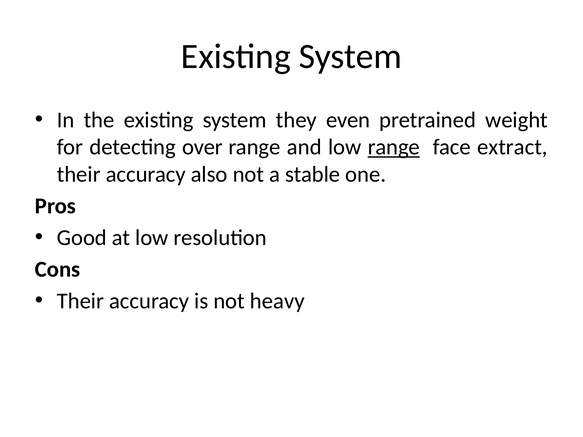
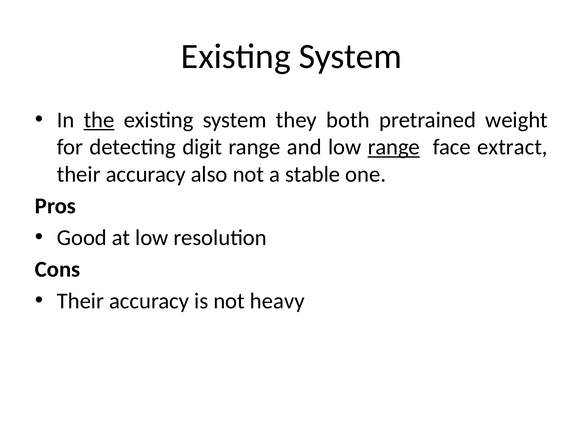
the underline: none -> present
even: even -> both
over: over -> digit
